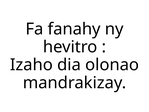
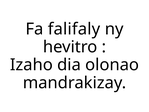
fanahy: fanahy -> falifaly
